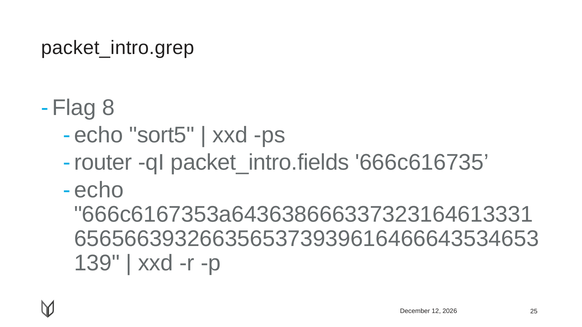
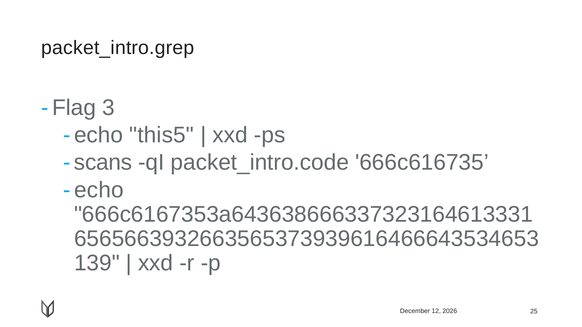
8: 8 -> 3
sort5: sort5 -> this5
router: router -> scans
packet_intro.fields: packet_intro.fields -> packet_intro.code
